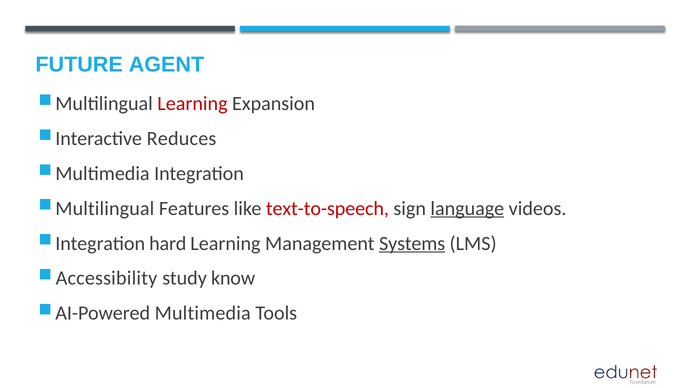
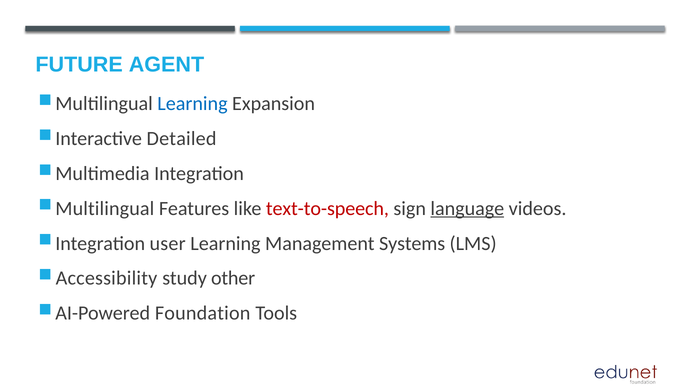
Learning at (192, 104) colour: red -> blue
Reduces: Reduces -> Detailed
hard: hard -> user
Systems underline: present -> none
know: know -> other
AI-Powered Multimedia: Multimedia -> Foundation
